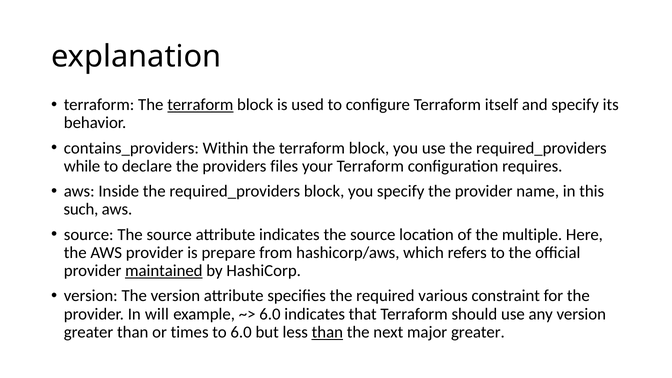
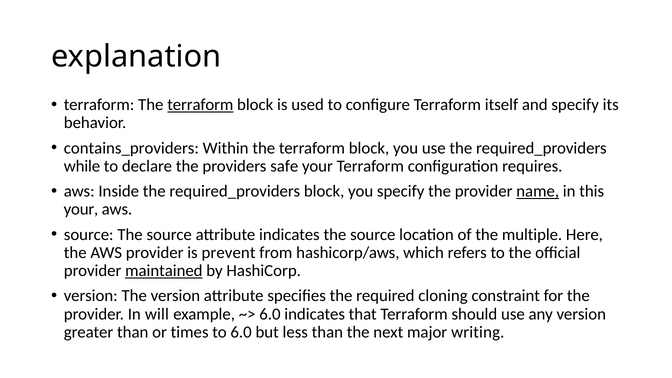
files: files -> safe
name underline: none -> present
such at (81, 209): such -> your
prepare: prepare -> prevent
various: various -> cloning
than at (327, 332) underline: present -> none
major greater: greater -> writing
